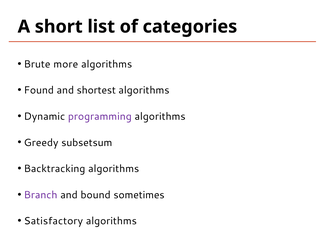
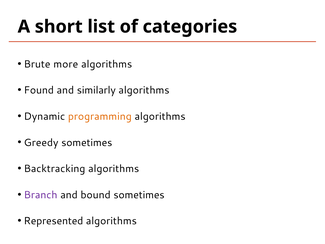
shortest: shortest -> similarly
programming colour: purple -> orange
Greedy subsetsum: subsetsum -> sometimes
Satisfactory: Satisfactory -> Represented
